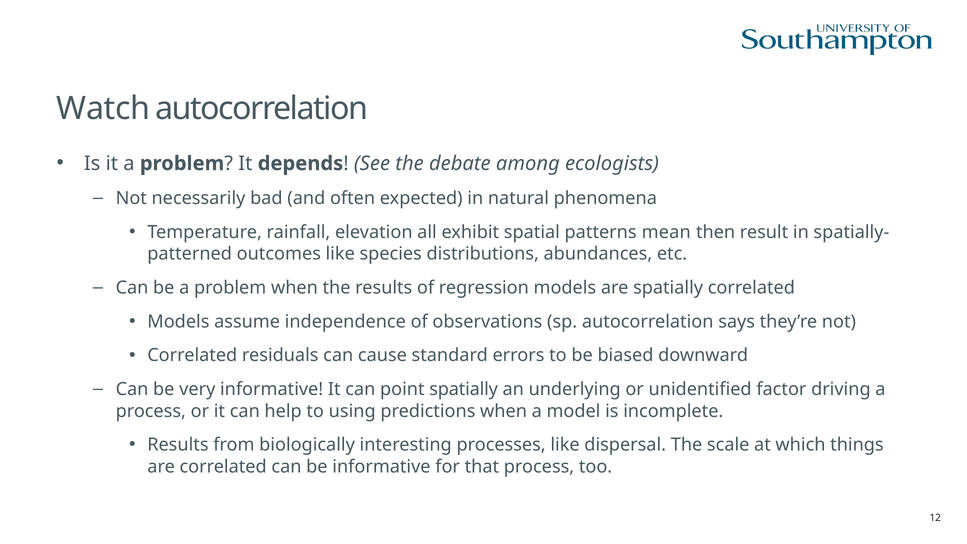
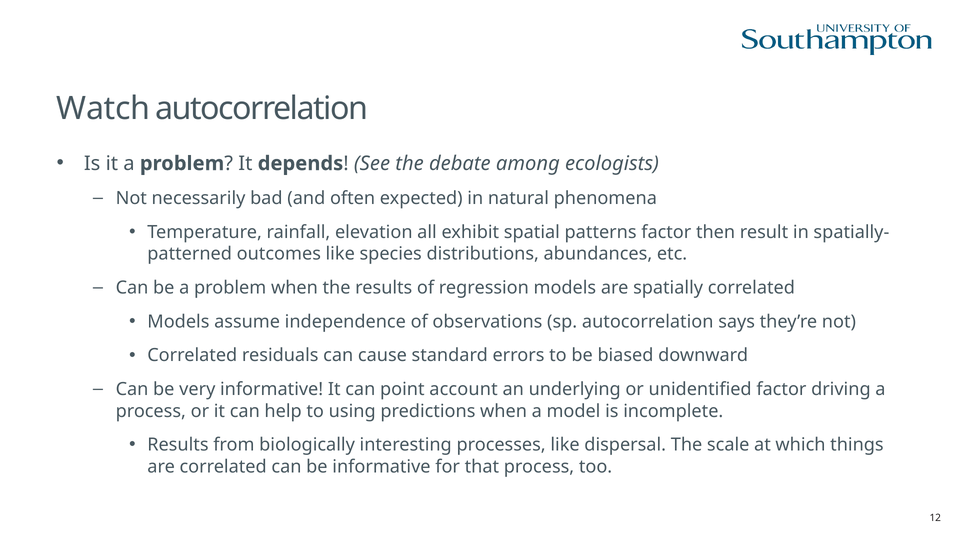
patterns mean: mean -> factor
point spatially: spatially -> account
